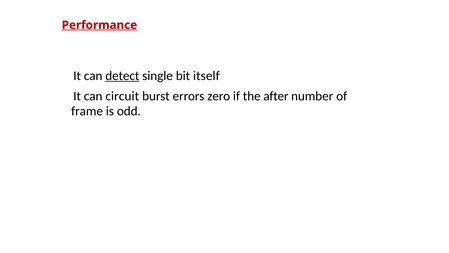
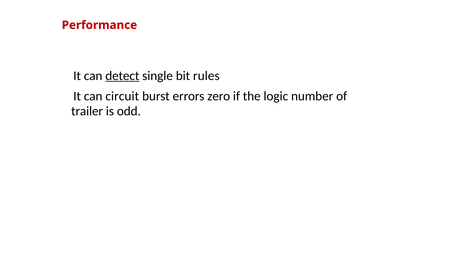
Performance underline: present -> none
itself: itself -> rules
after: after -> logic
frame: frame -> trailer
